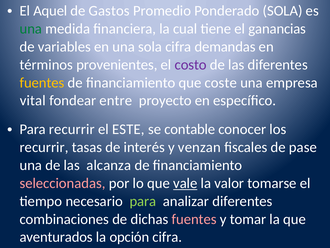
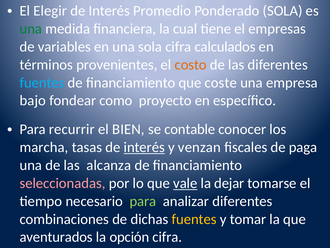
Aquel: Aquel -> Elegir
Gastos at (109, 11): Gastos -> Interés
ganancias: ganancias -> empresas
demandas: demandas -> calculados
costo colour: purple -> orange
fuentes at (42, 82) colour: yellow -> light blue
vital: vital -> bajo
entre: entre -> como
ESTE: ESTE -> BIEN
recurrir at (44, 147): recurrir -> marcha
interés at (144, 147) underline: none -> present
pase: pase -> paga
valor: valor -> dejar
fuentes at (194, 219) colour: pink -> yellow
